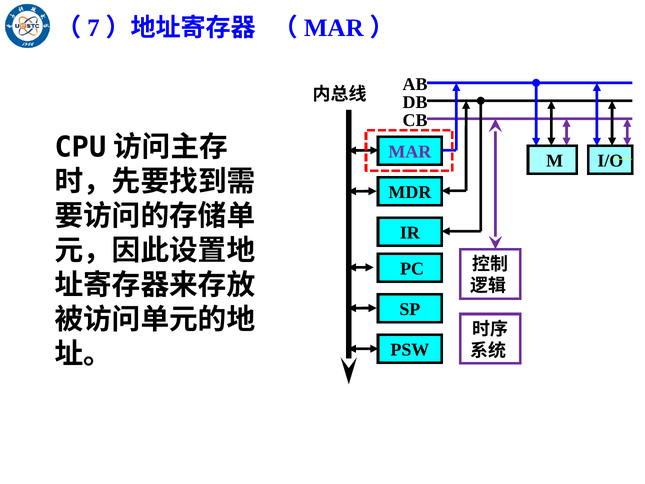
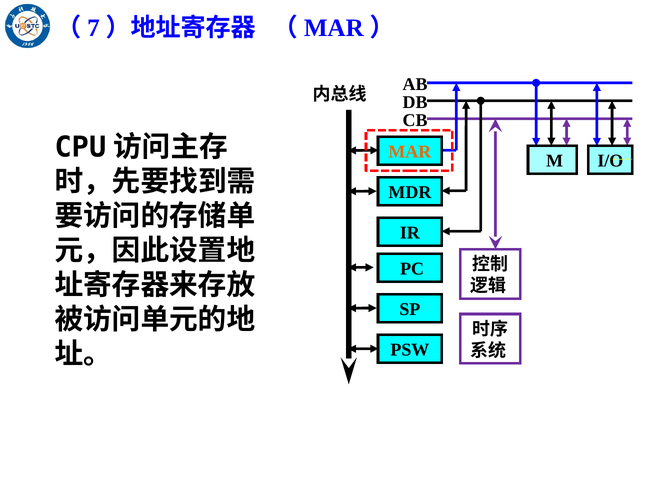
MAR at (410, 152) colour: purple -> orange
